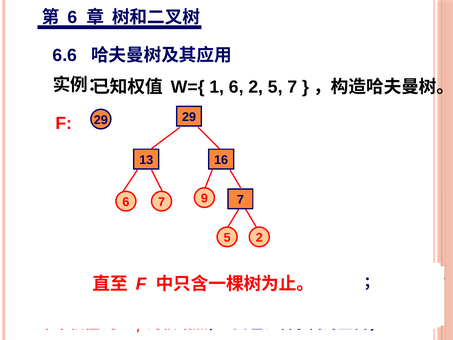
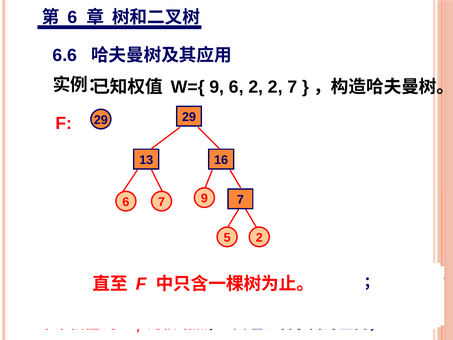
W={ 1: 1 -> 9
2 5: 5 -> 2
